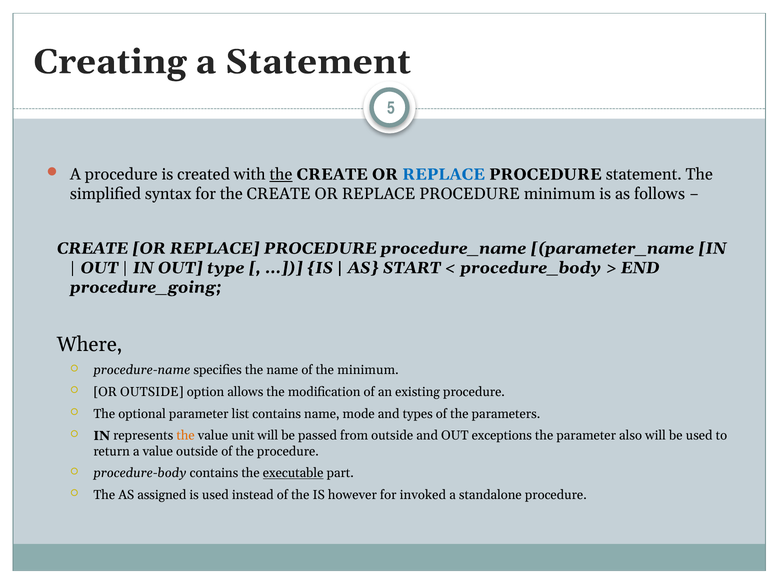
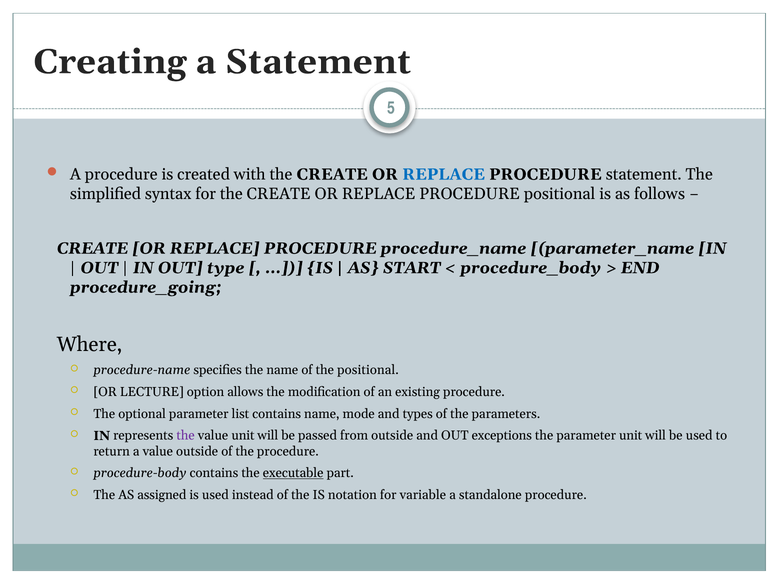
the at (281, 174) underline: present -> none
PROCEDURE minimum: minimum -> positional
the minimum: minimum -> positional
OR OUTSIDE: OUTSIDE -> LECTURE
the at (186, 436) colour: orange -> purple
parameter also: also -> unit
however: however -> notation
invoked: invoked -> variable
